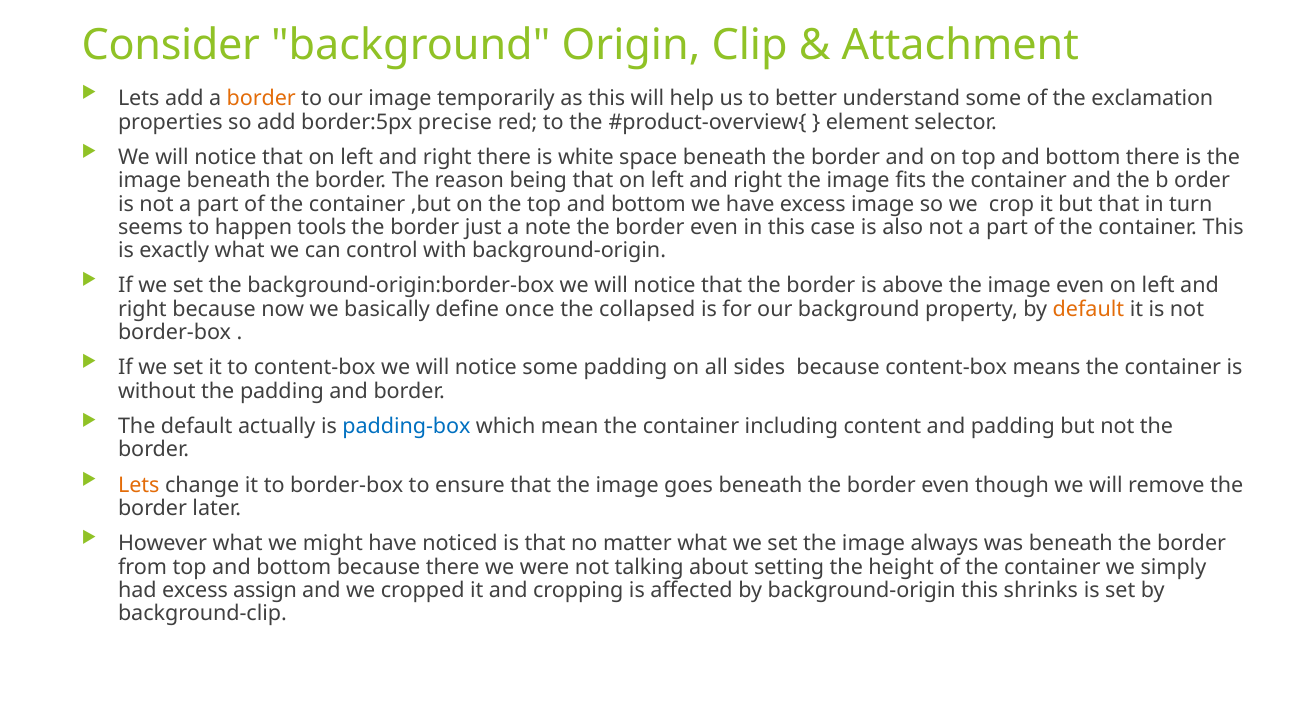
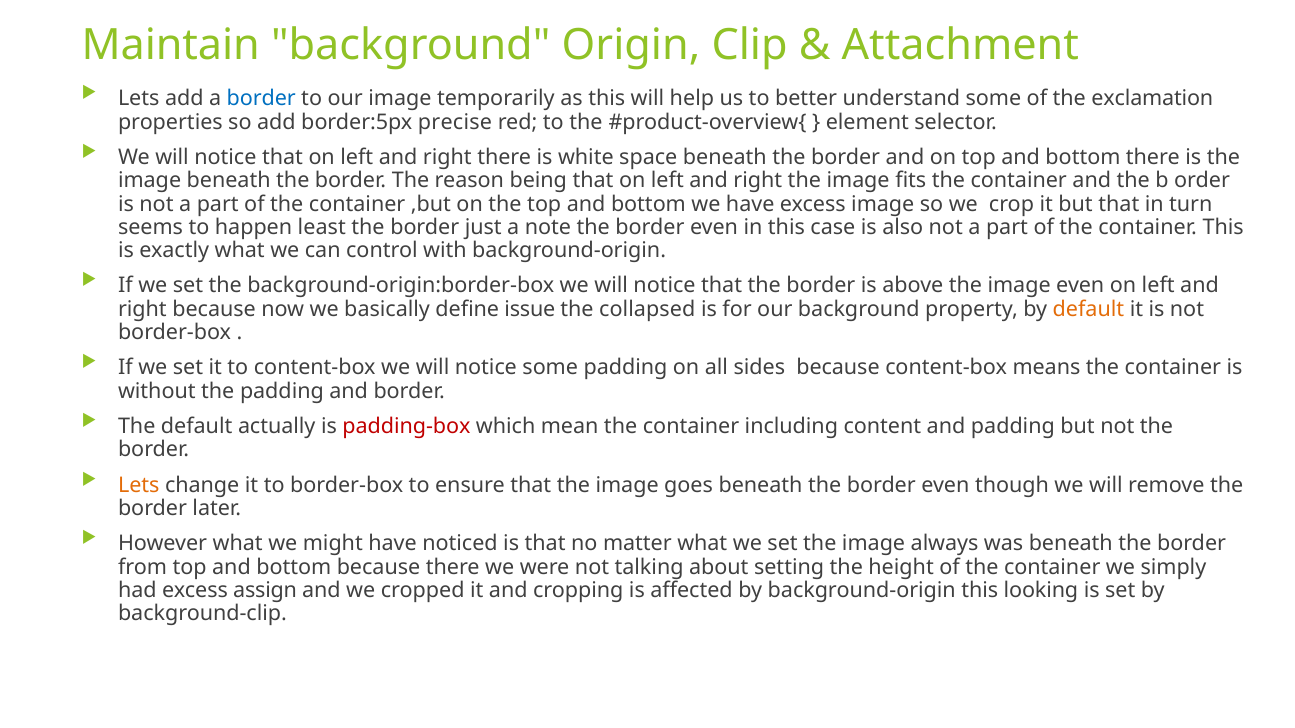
Consider: Consider -> Maintain
border at (261, 99) colour: orange -> blue
tools: tools -> least
once: once -> issue
padding-box colour: blue -> red
shrinks: shrinks -> looking
